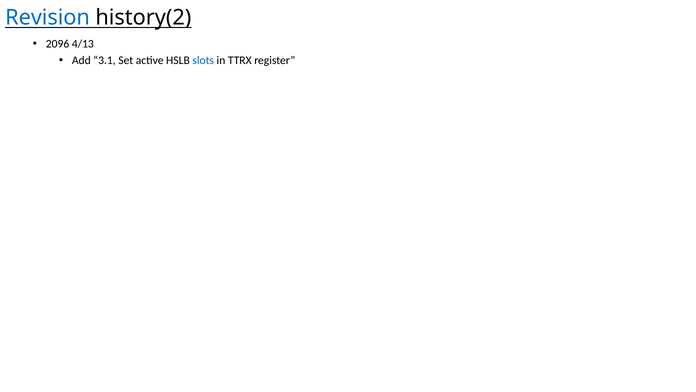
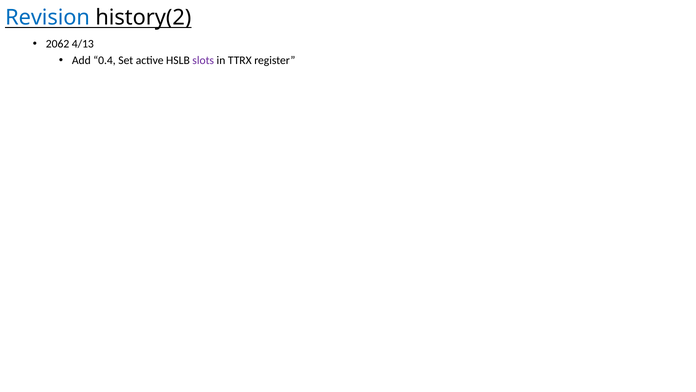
2096: 2096 -> 2062
3.1: 3.1 -> 0.4
slots colour: blue -> purple
